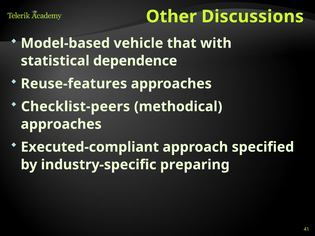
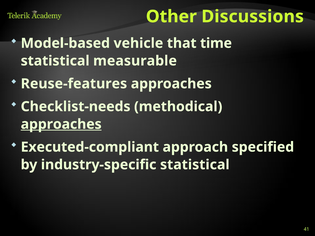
with: with -> time
dependence: dependence -> measurable
Checklist-peers: Checklist-peers -> Checklist-needs
approaches at (61, 124) underline: none -> present
industry-specific preparing: preparing -> statistical
